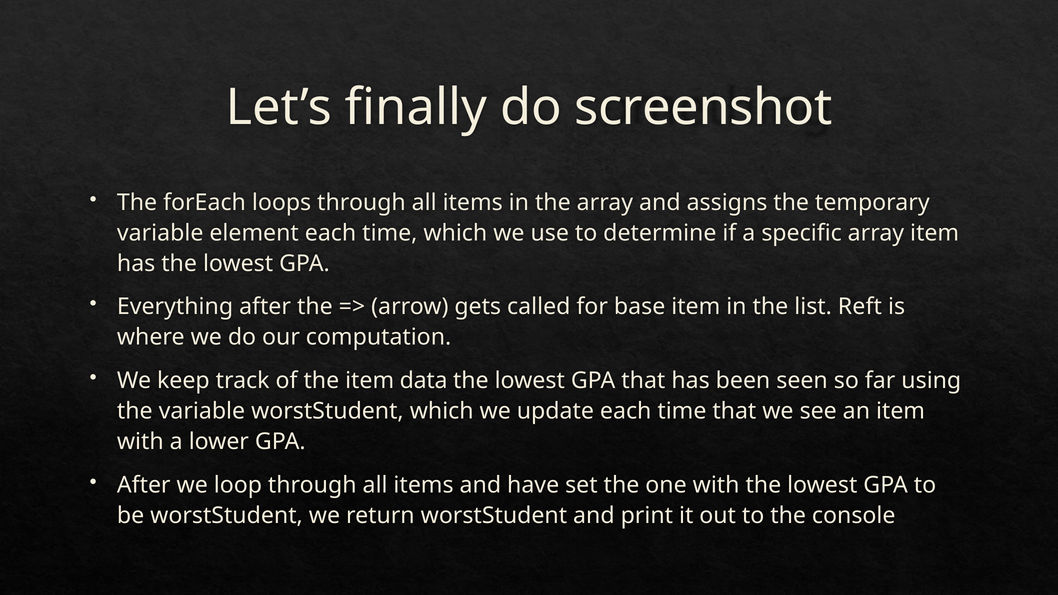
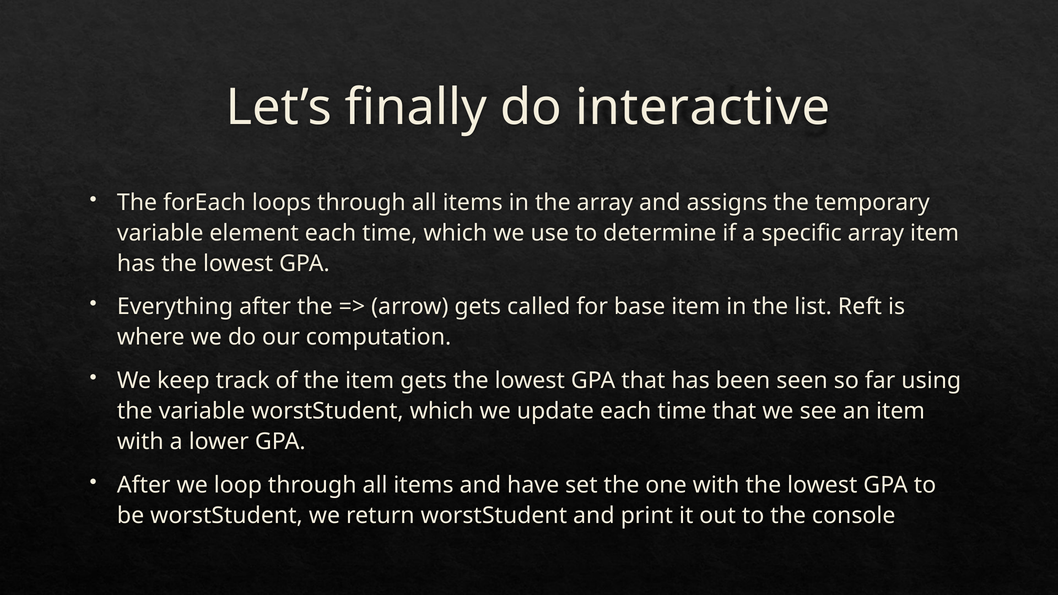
screenshot: screenshot -> interactive
item data: data -> gets
